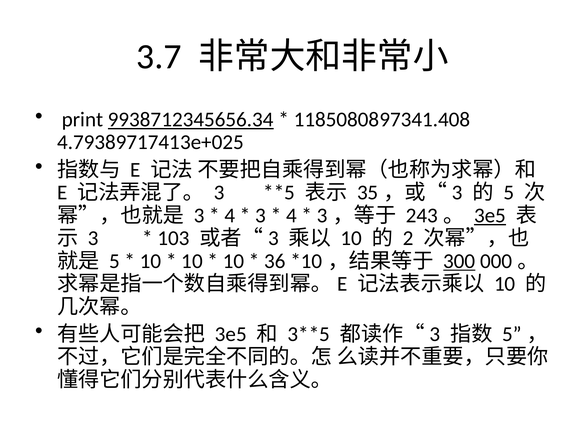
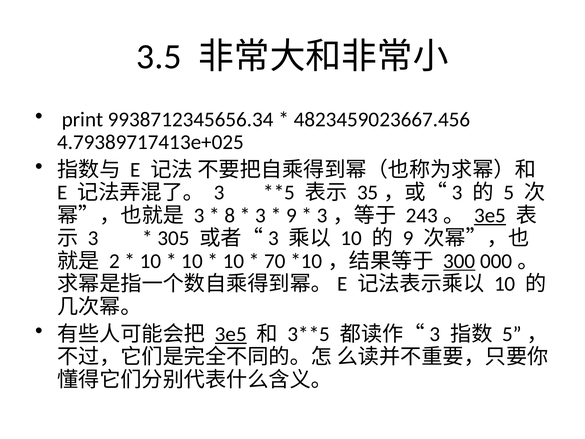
3.7: 3.7 -> 3.5
9938712345656.34 underline: present -> none
1185080897341.408: 1185080897341.408 -> 4823459023667.456
4 at (230, 215): 4 -> 8
4 at (291, 215): 4 -> 9
103: 103 -> 305
2 at (408, 238): 2 -> 9
5 at (114, 261): 5 -> 2
36: 36 -> 70
3e5 at (231, 334) underline: none -> present
